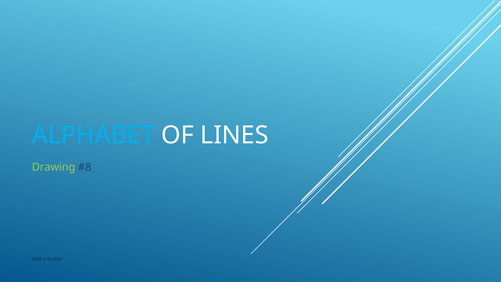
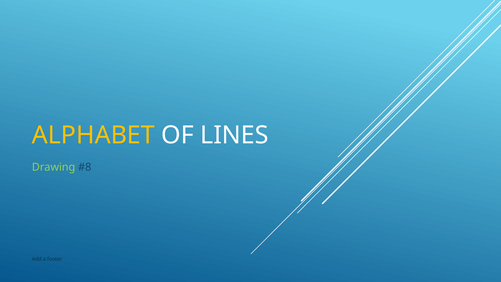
ALPHABET colour: light blue -> yellow
